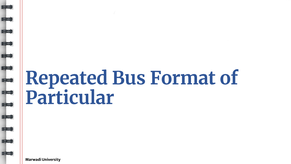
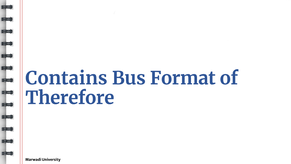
Repeated: Repeated -> Contains
Particular: Particular -> Therefore
